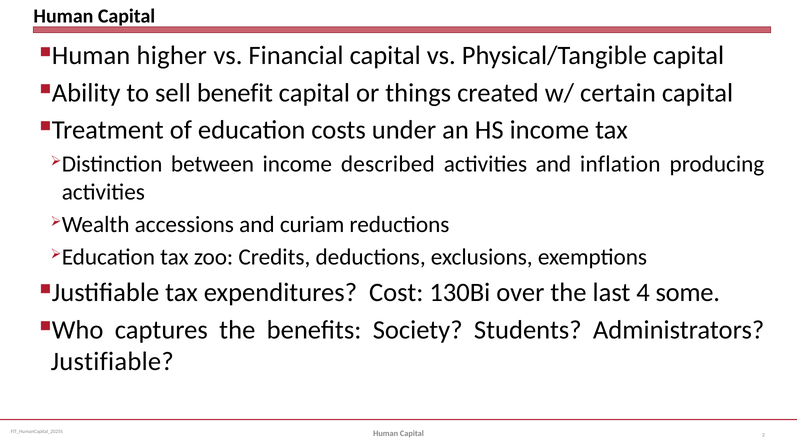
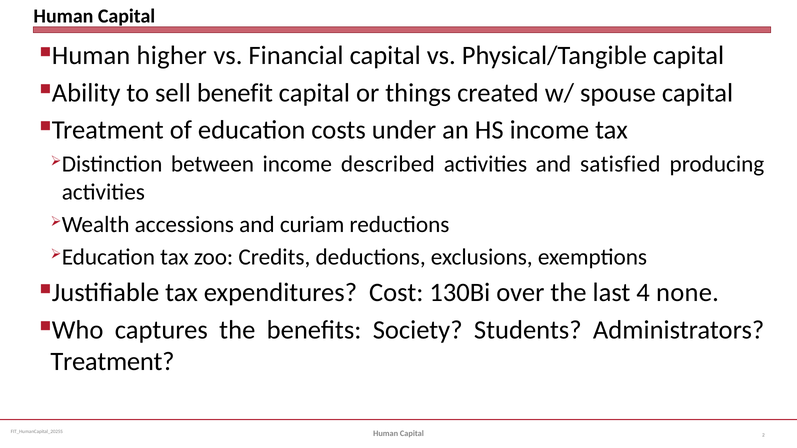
certain: certain -> spouse
inflation: inflation -> satisfied
some: some -> none
Justifiable at (112, 362): Justifiable -> Treatment
